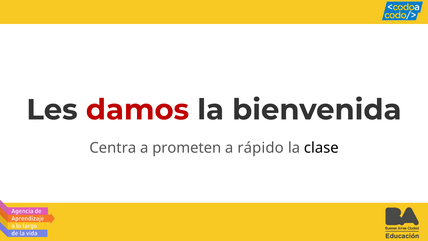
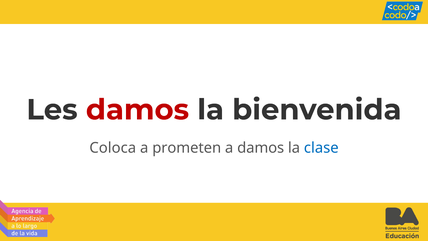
Centra: Centra -> Coloca
a rápido: rápido -> damos
clase colour: black -> blue
